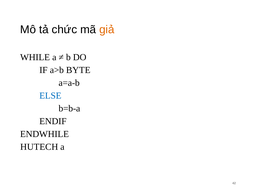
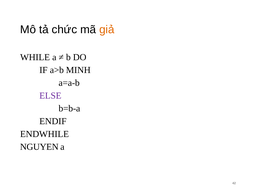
BYTE: BYTE -> MINH
ELSE colour: blue -> purple
HUTECH: HUTECH -> NGUYEN
